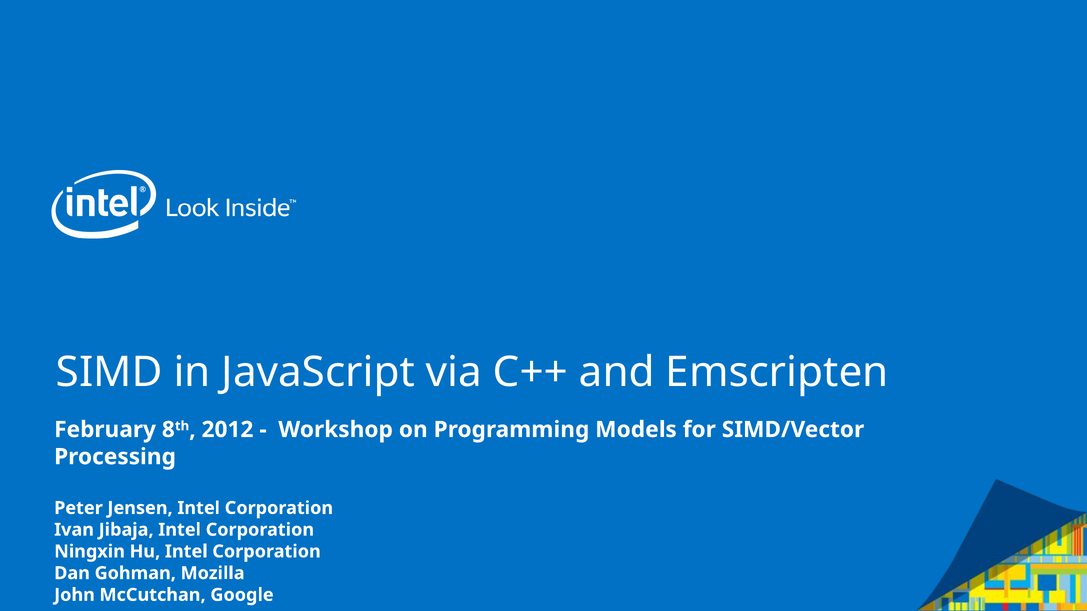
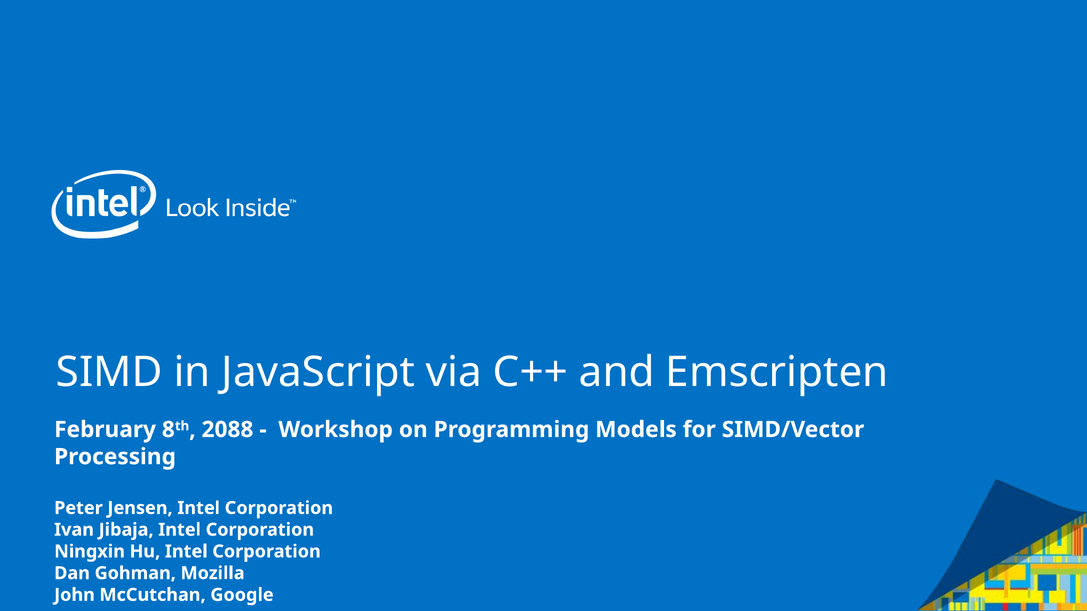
2012: 2012 -> 2088
